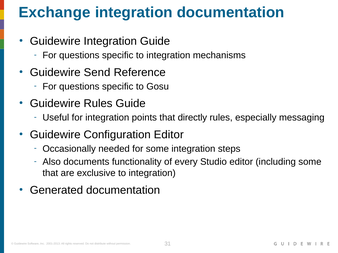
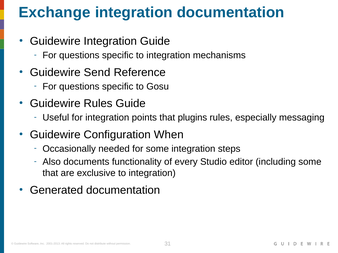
directly: directly -> plugins
Configuration Editor: Editor -> When
